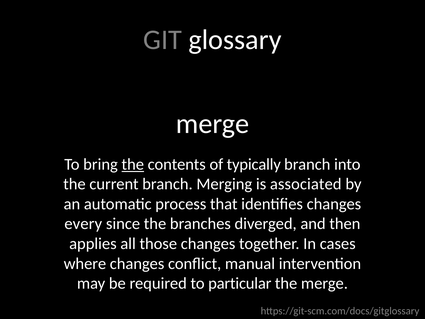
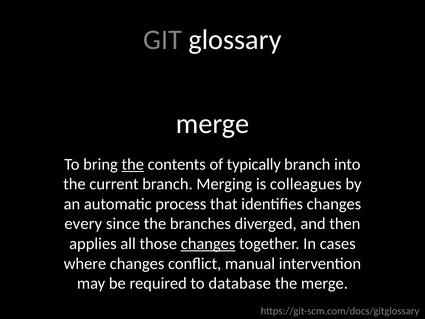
associated: associated -> colleagues
changes at (208, 244) underline: none -> present
particular: particular -> database
